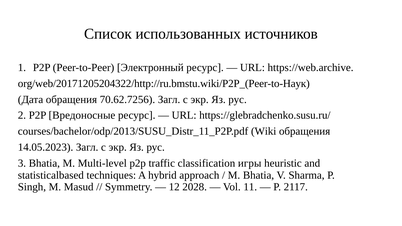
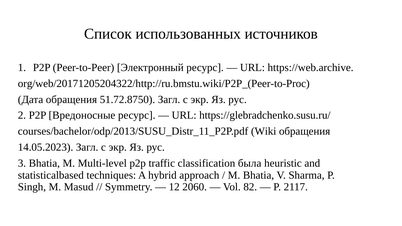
org/web/20171205204322/http://ru.bmstu.wiki/P2P_(Peer-to-Наук: org/web/20171205204322/http://ru.bmstu.wiki/P2P_(Peer-to-Наук -> org/web/20171205204322/http://ru.bmstu.wiki/P2P_(Peer-to-Proc
70.62.7256: 70.62.7256 -> 51.72.8750
игры: игры -> была
2028: 2028 -> 2060
11: 11 -> 82
